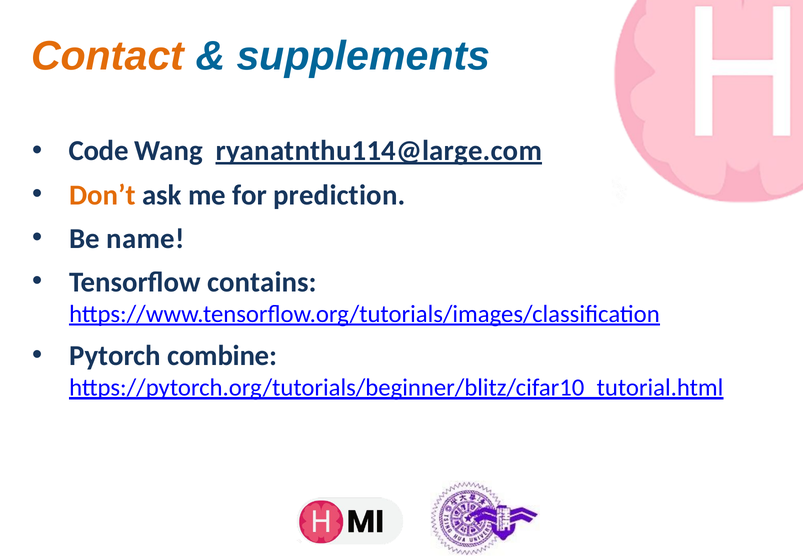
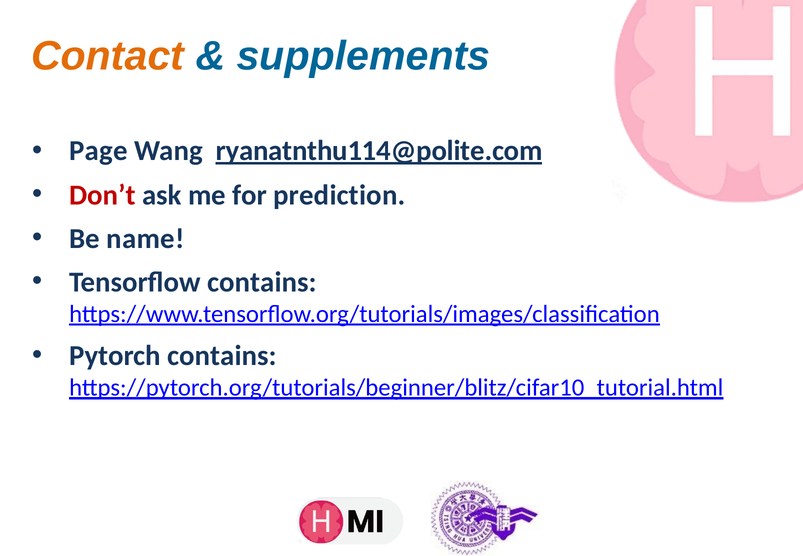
Code: Code -> Page
ryanatnthu114@large.com: ryanatnthu114@large.com -> ryanatnthu114@polite.com
Don’t colour: orange -> red
Pytorch combine: combine -> contains
